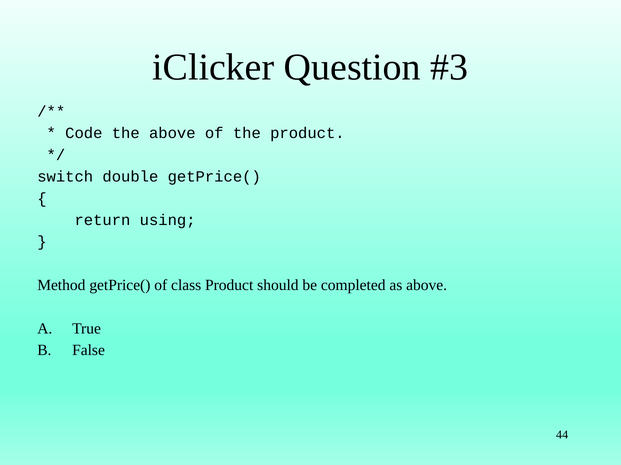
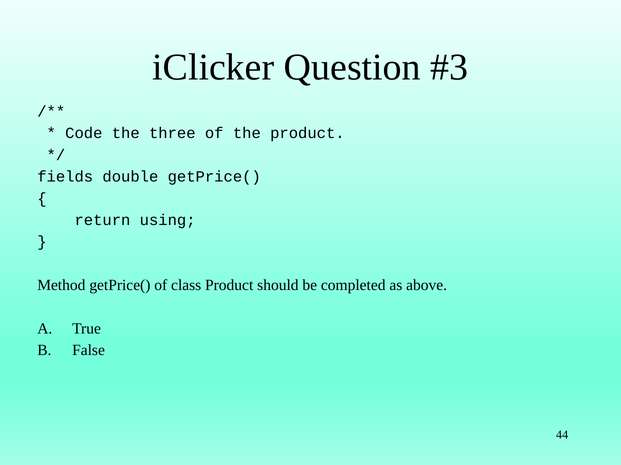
the above: above -> three
switch: switch -> fields
